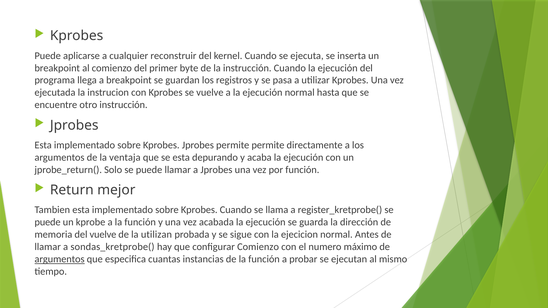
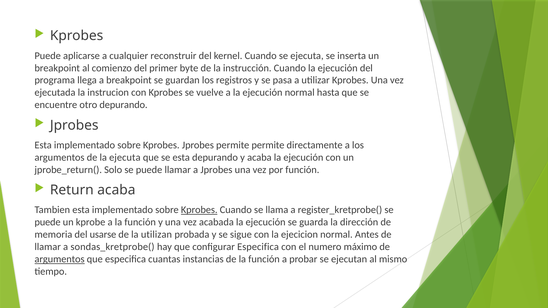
otro instrucción: instrucción -> depurando
la ventaja: ventaja -> ejecuta
Return mejor: mejor -> acaba
Kprobes at (199, 210) underline: none -> present
del vuelve: vuelve -> usarse
configurar Comienzo: Comienzo -> Especifica
